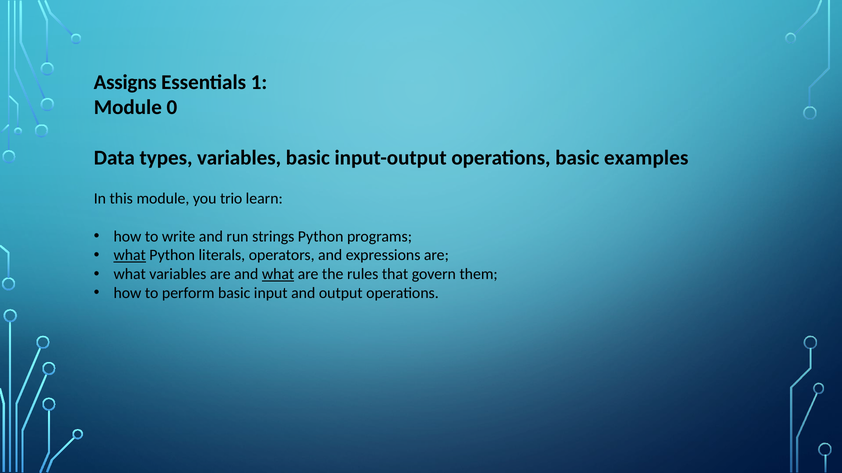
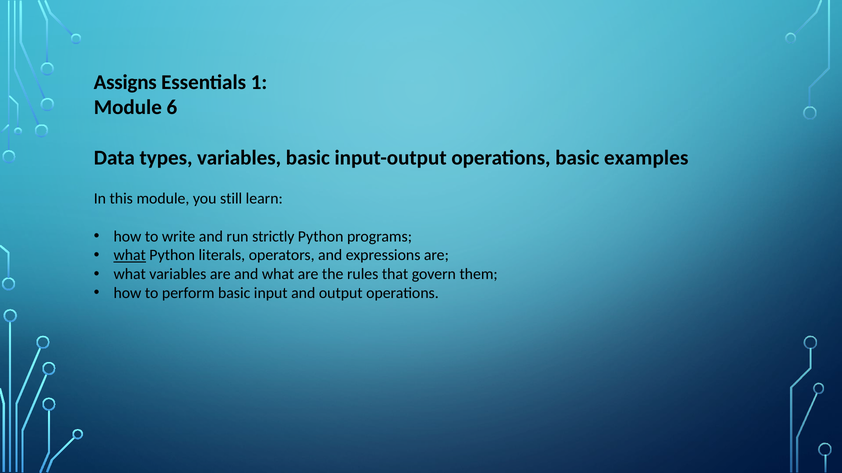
0: 0 -> 6
trio: trio -> still
strings: strings -> strictly
what at (278, 275) underline: present -> none
